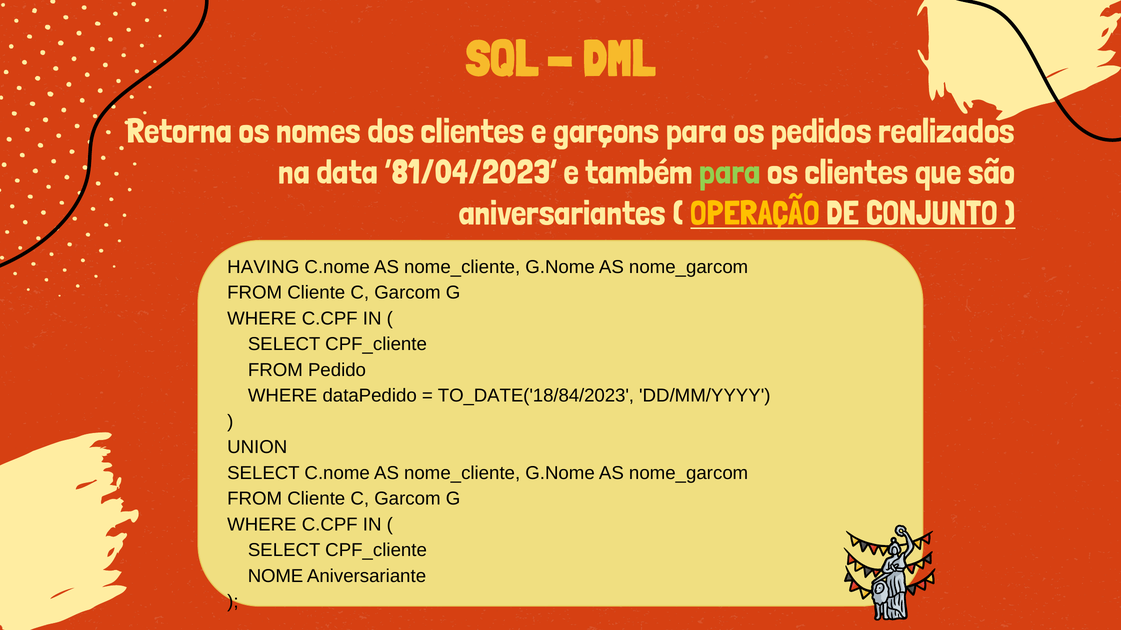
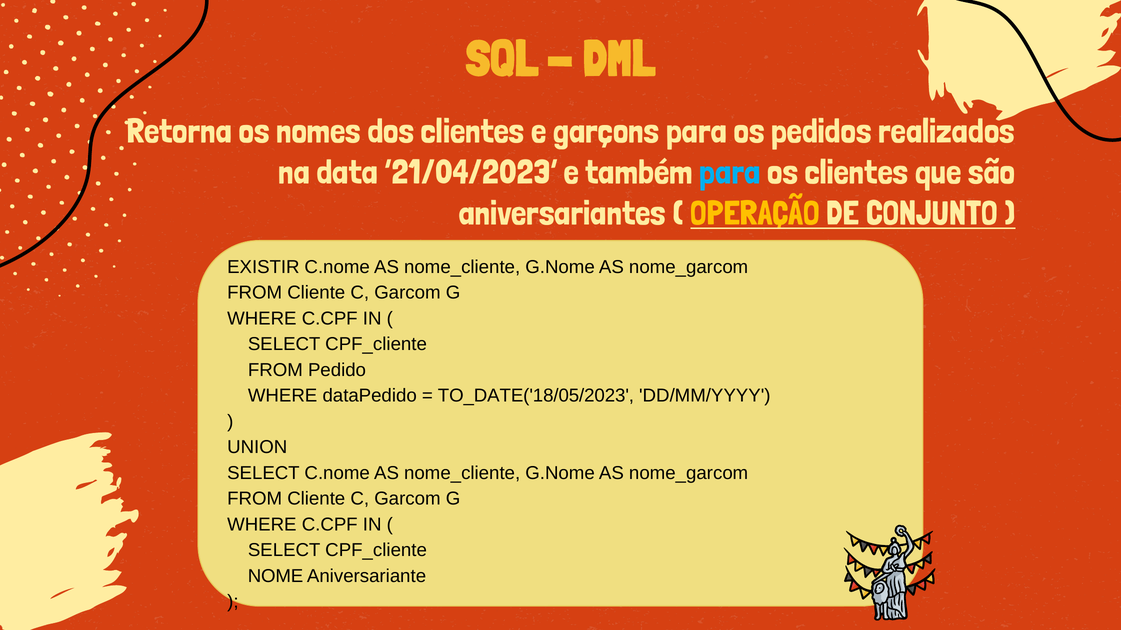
81/04/2023: 81/04/2023 -> 21/04/2023
para at (730, 173) colour: light green -> light blue
HAVING: HAVING -> EXISTIR
TO_DATE('18/84/2023: TO_DATE('18/84/2023 -> TO_DATE('18/05/2023
